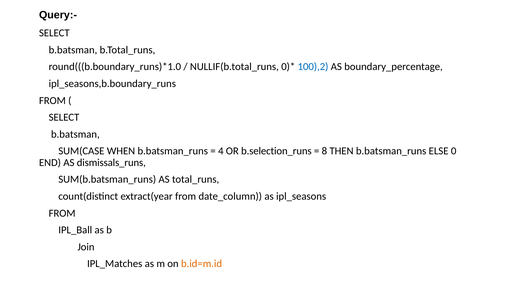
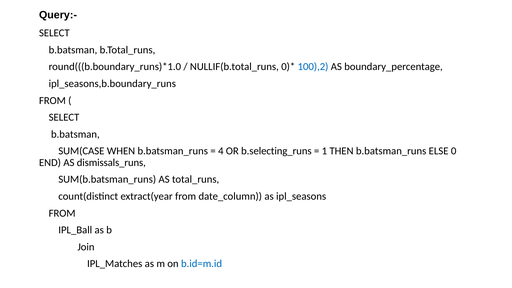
b.selection_runs: b.selection_runs -> b.selecting_runs
8: 8 -> 1
b.id=m.id colour: orange -> blue
